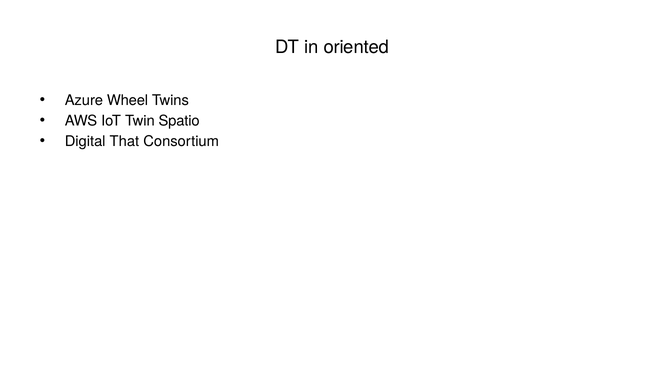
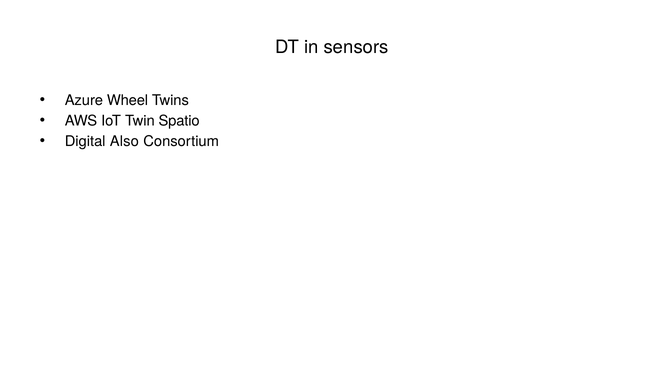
oriented: oriented -> sensors
That: That -> Also
